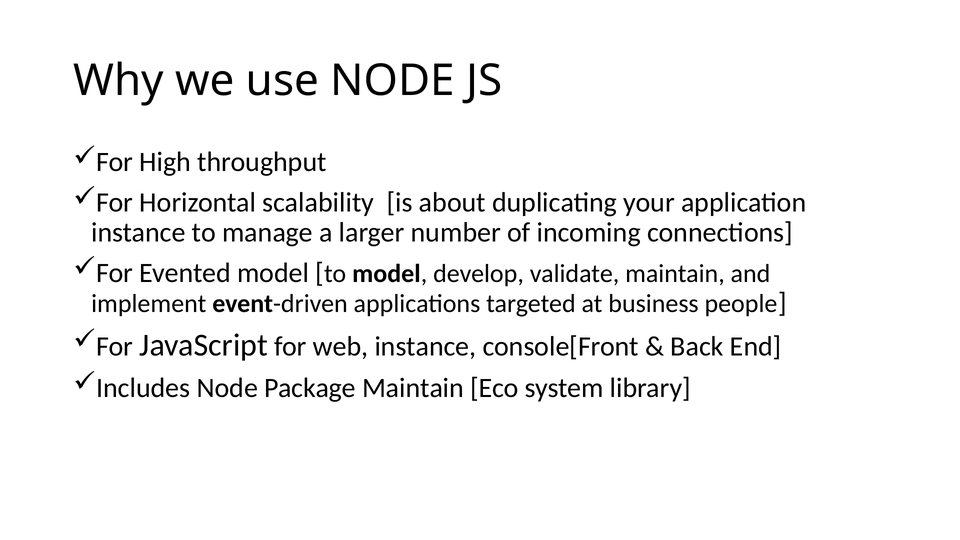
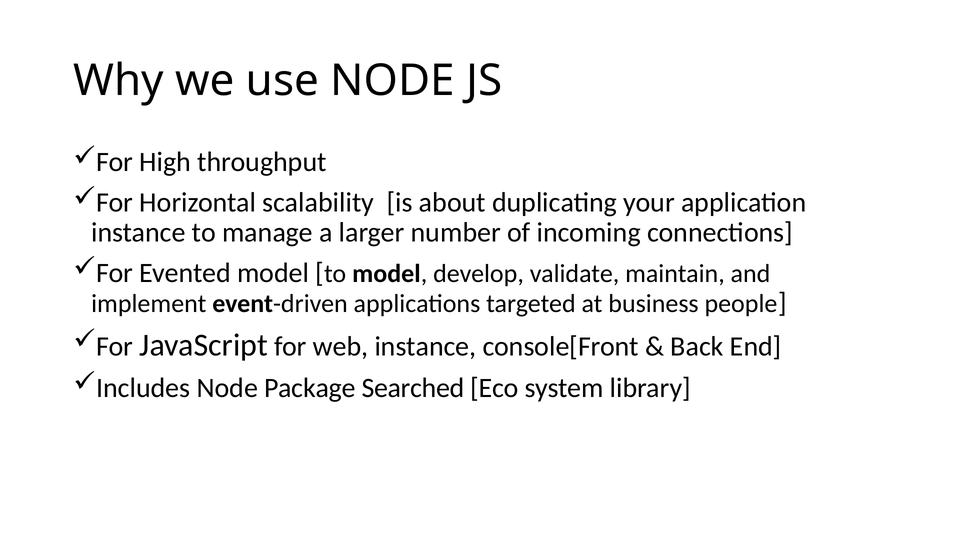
Package Maintain: Maintain -> Searched
